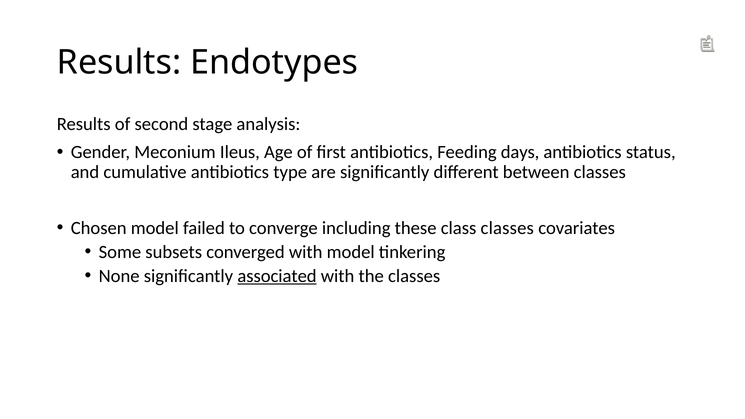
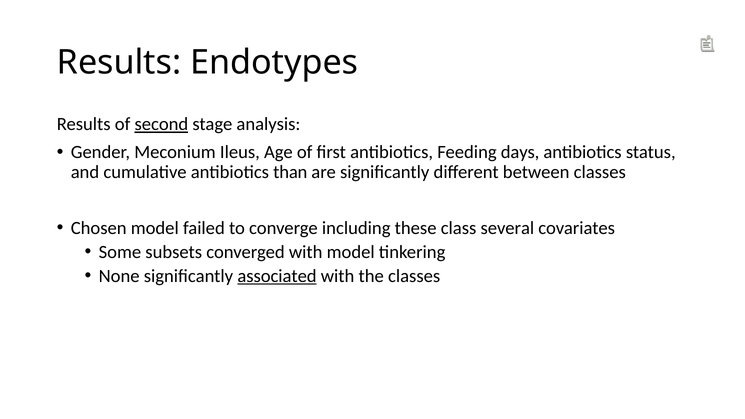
second underline: none -> present
type: type -> than
class classes: classes -> several
